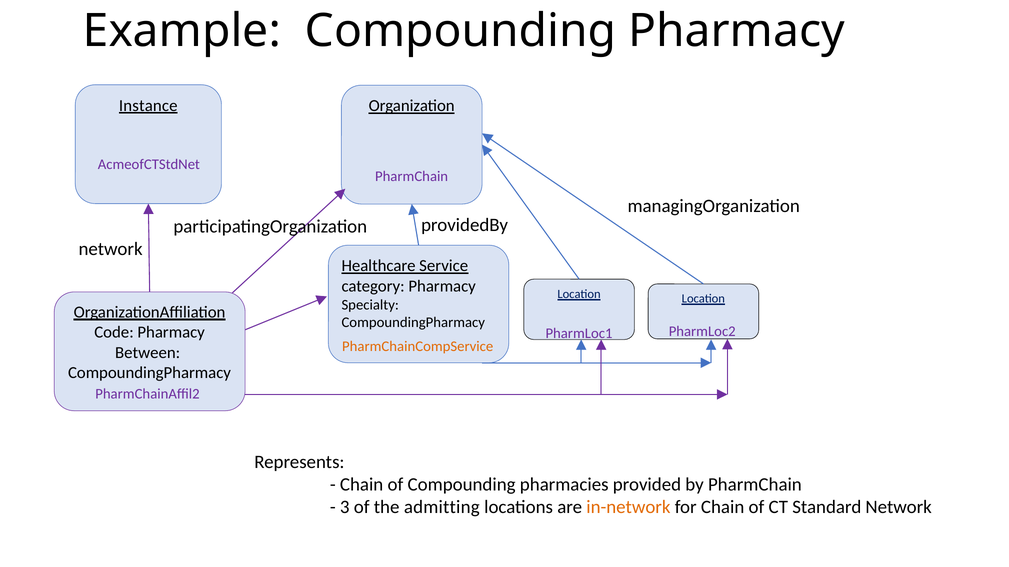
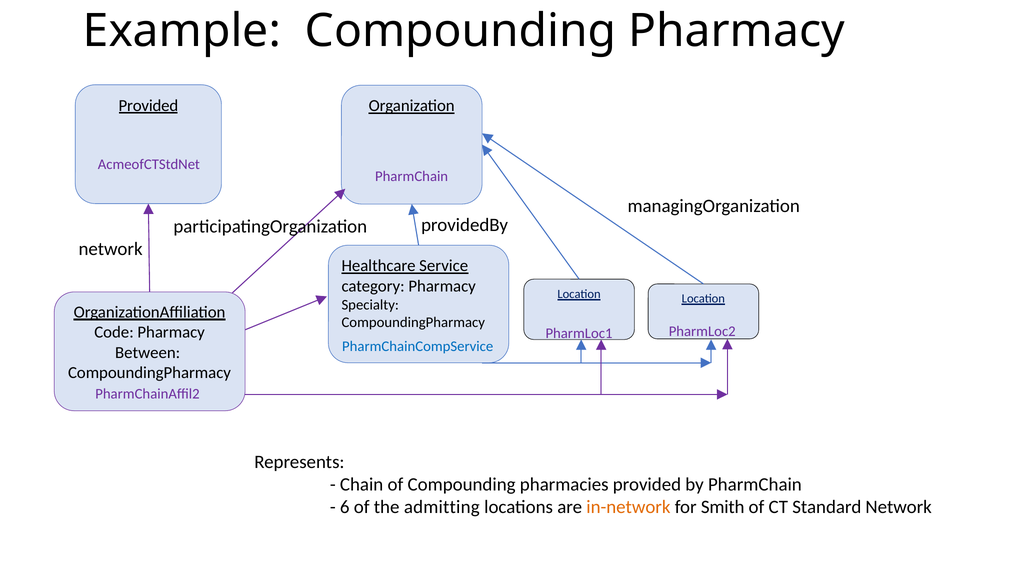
Instance at (148, 106): Instance -> Provided
PharmChainCompService colour: orange -> blue
3: 3 -> 6
for Chain: Chain -> Smith
